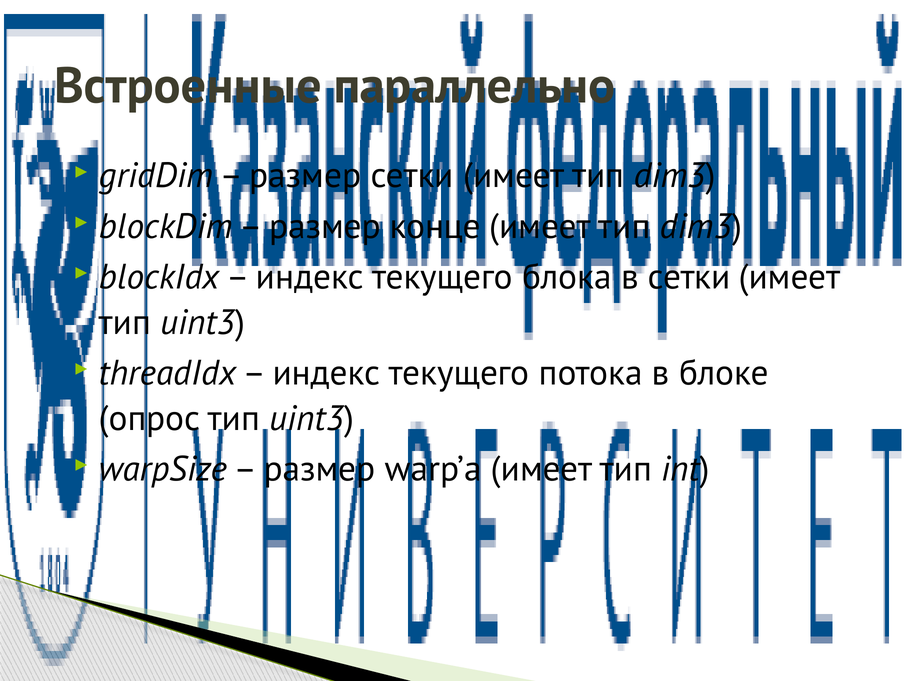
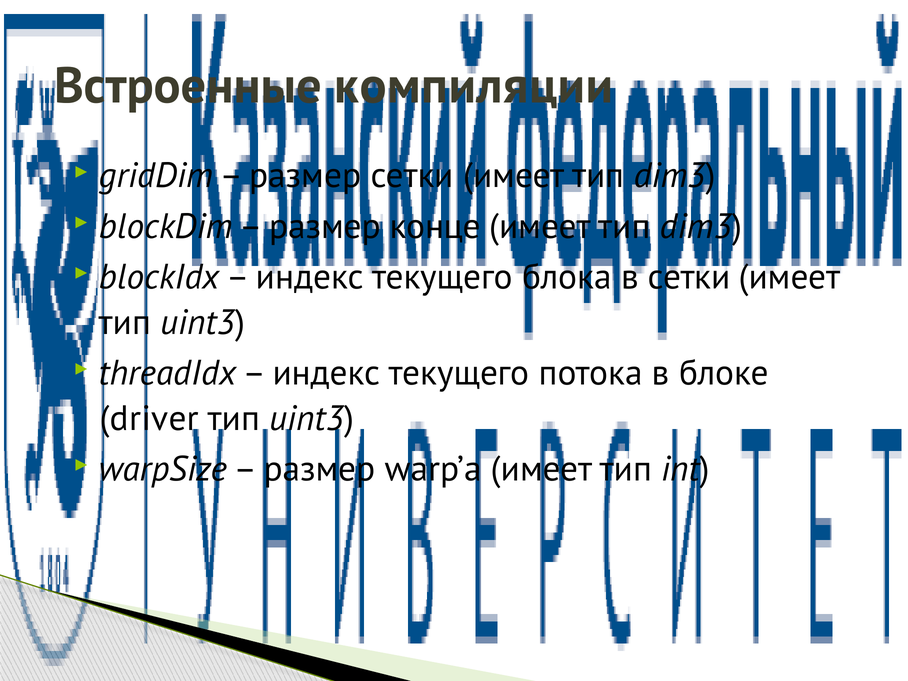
параллельно: параллельно -> компиляции
опрос: опрос -> driver
